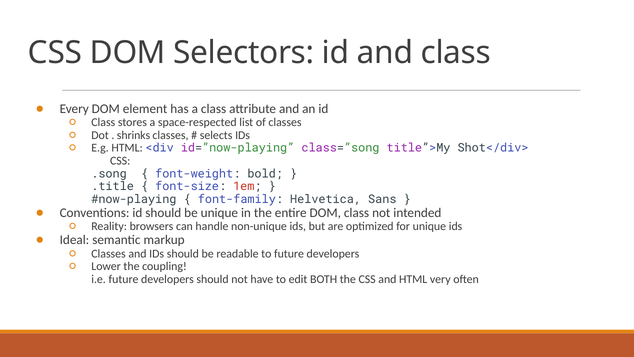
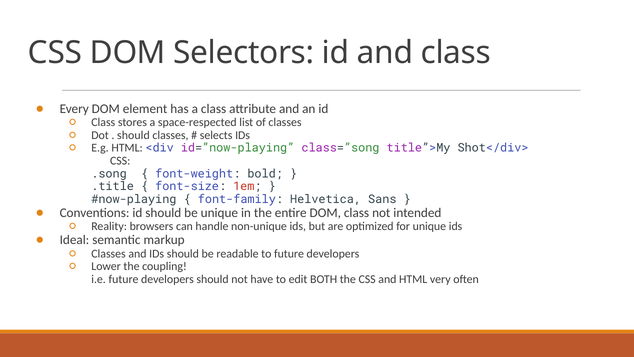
shrinks at (134, 135): shrinks -> should
